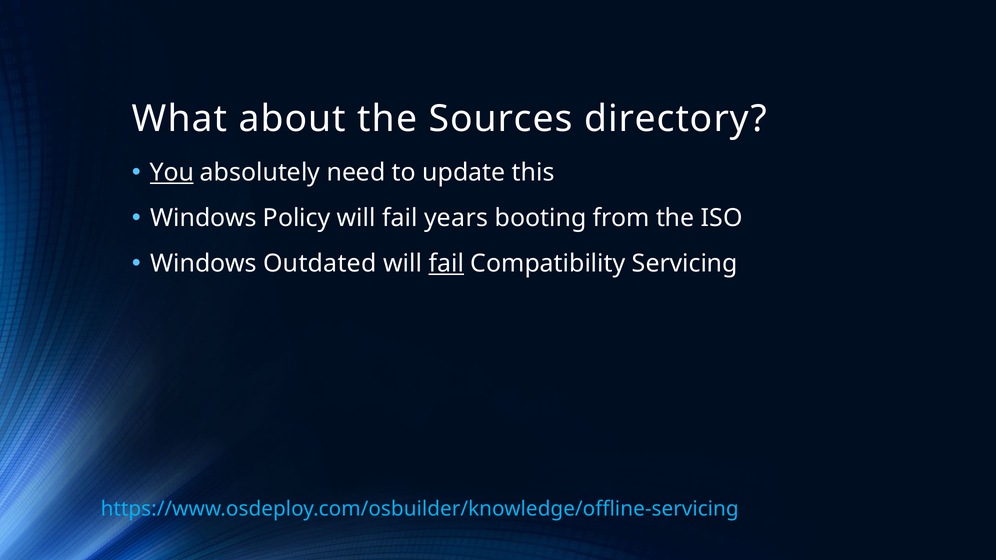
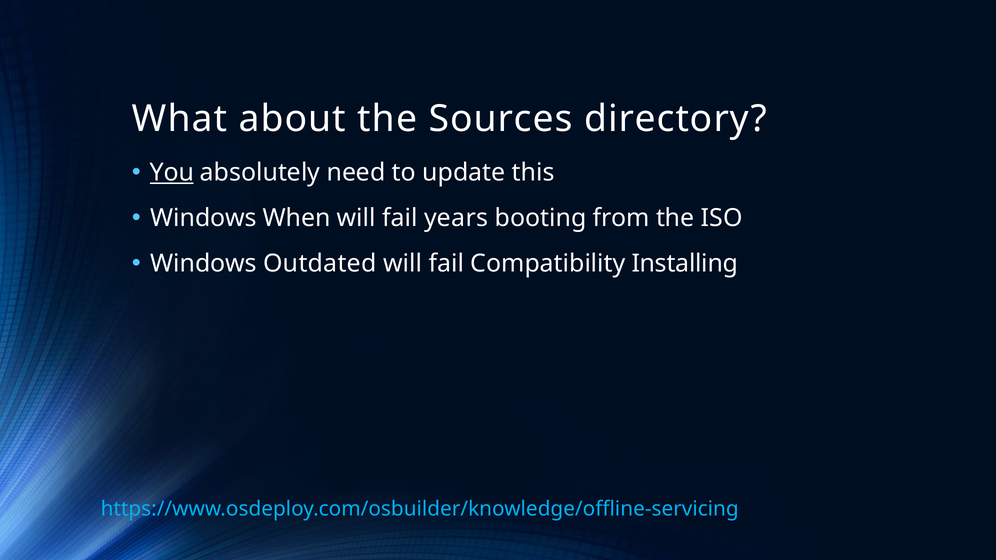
Policy: Policy -> When
fail at (446, 264) underline: present -> none
Servicing: Servicing -> Installing
